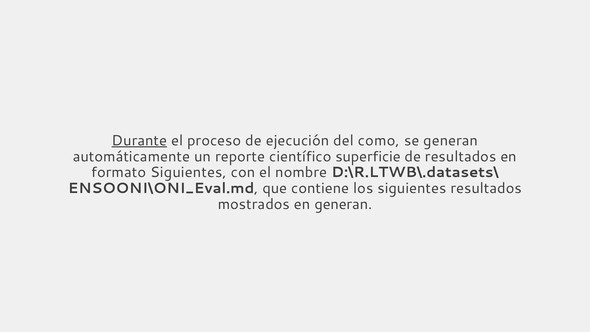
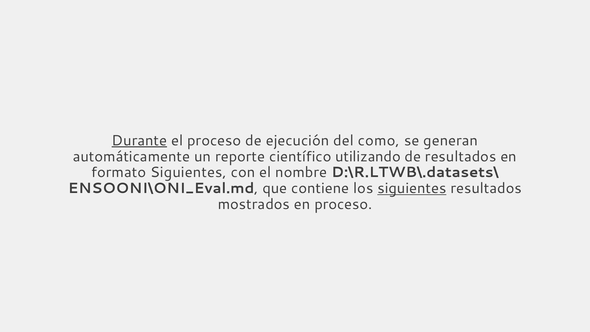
superficie: superficie -> utilizando
siguientes at (412, 188) underline: none -> present
en generan: generan -> proceso
